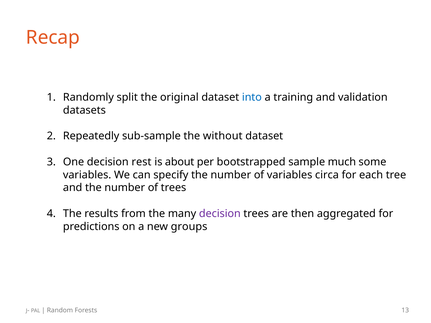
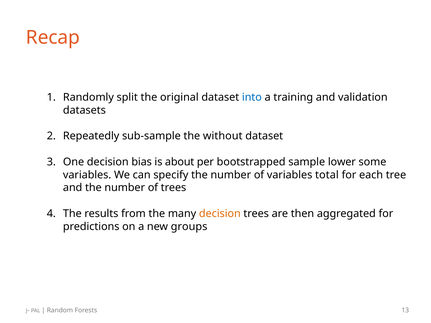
rest: rest -> bias
much: much -> lower
circa: circa -> total
decision at (220, 214) colour: purple -> orange
